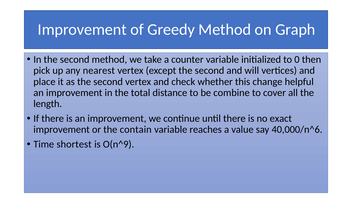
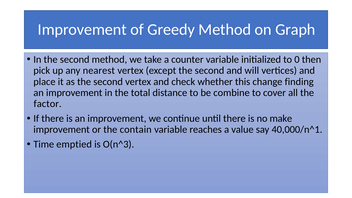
helpful: helpful -> finding
length: length -> factor
exact: exact -> make
40,000/n^6: 40,000/n^6 -> 40,000/n^1
shortest: shortest -> emptied
O(n^9: O(n^9 -> O(n^3
